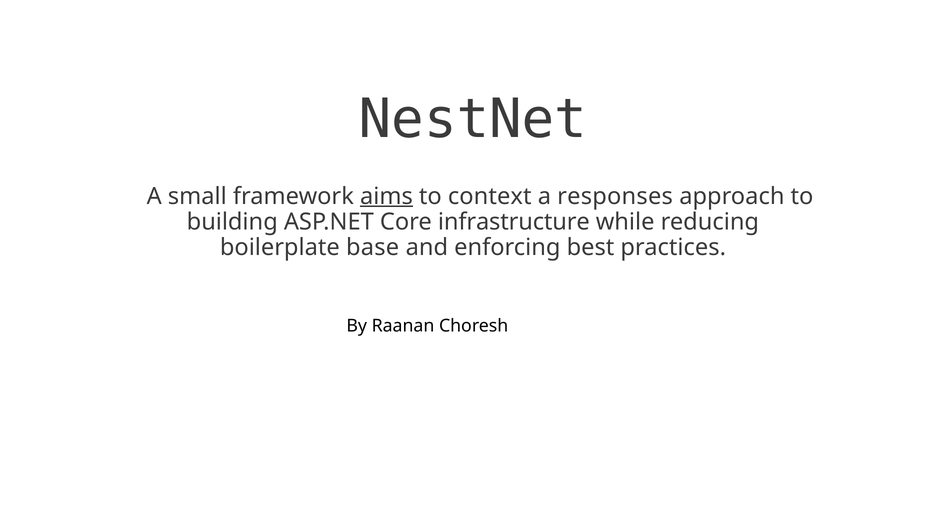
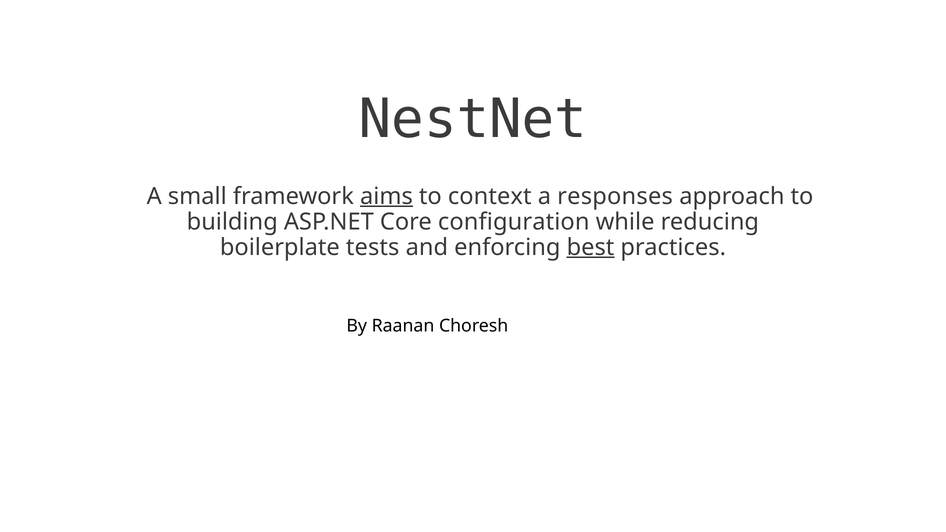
infrastructure: infrastructure -> configuration
base: base -> tests
best underline: none -> present
